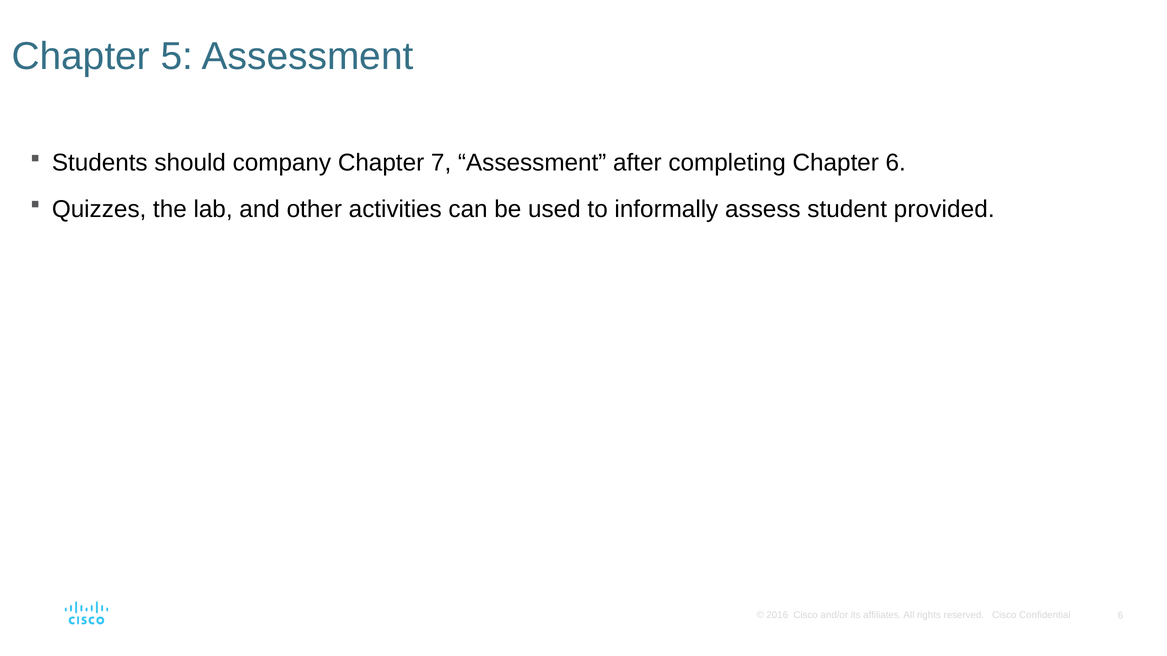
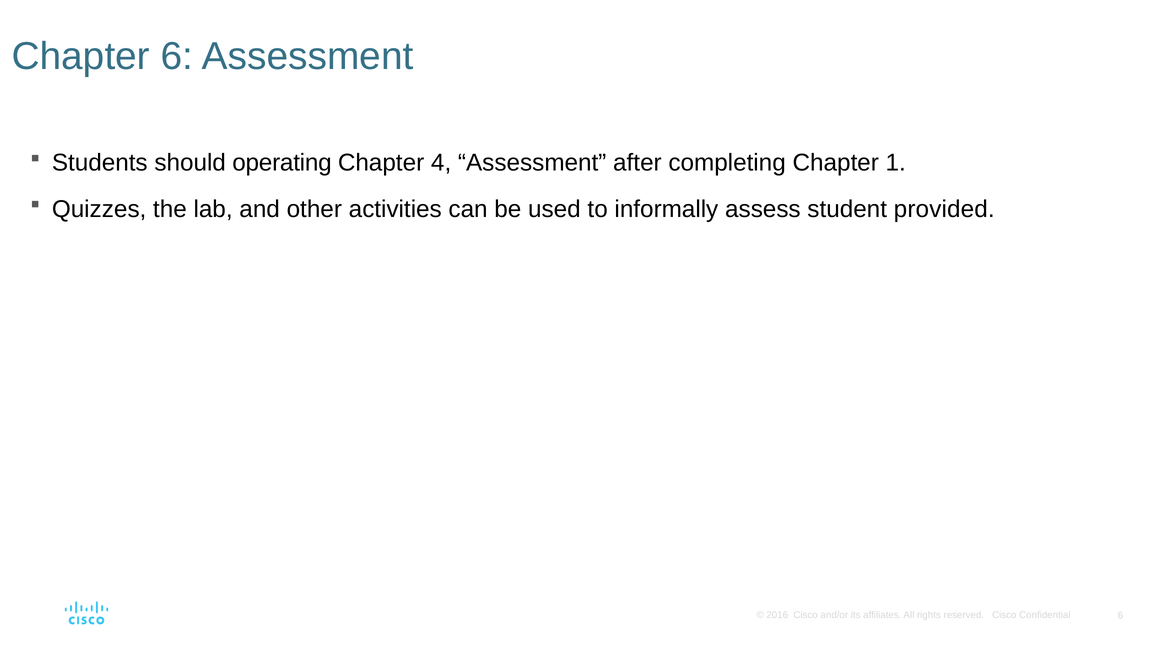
Chapter 5: 5 -> 6
company: company -> operating
7: 7 -> 4
Chapter 6: 6 -> 1
